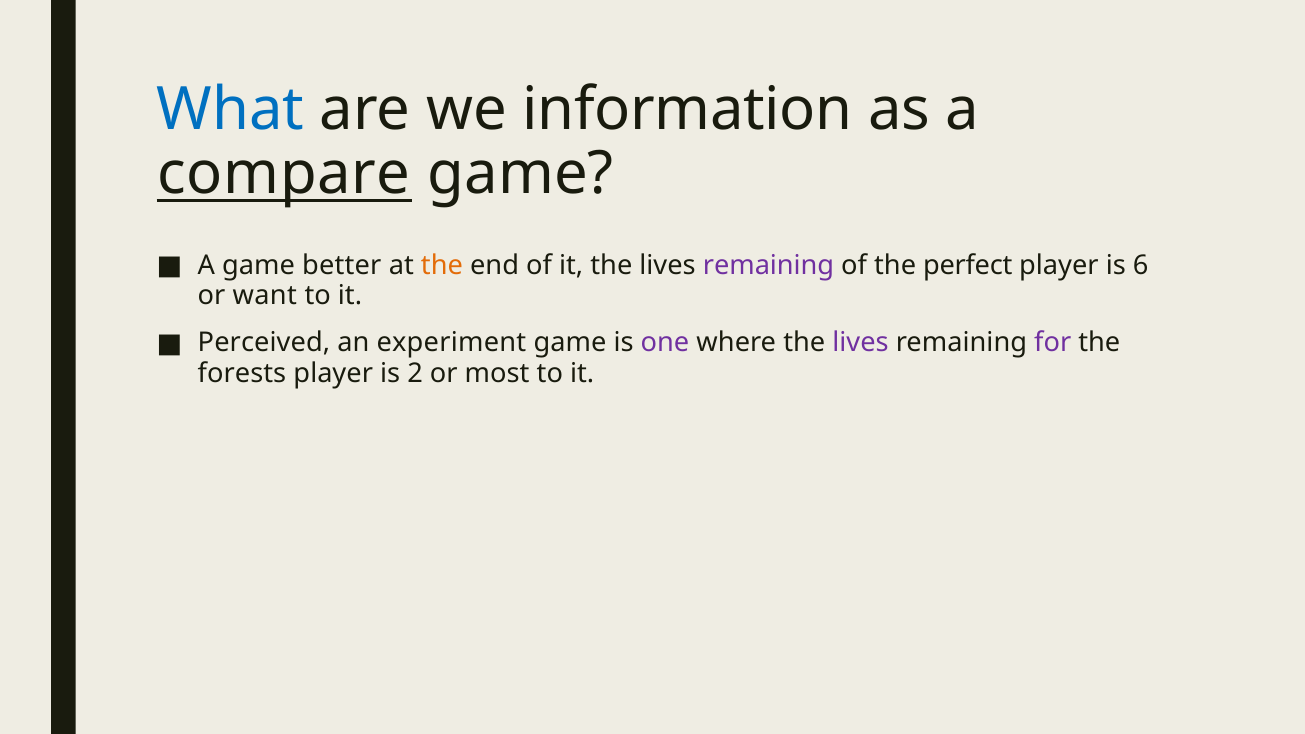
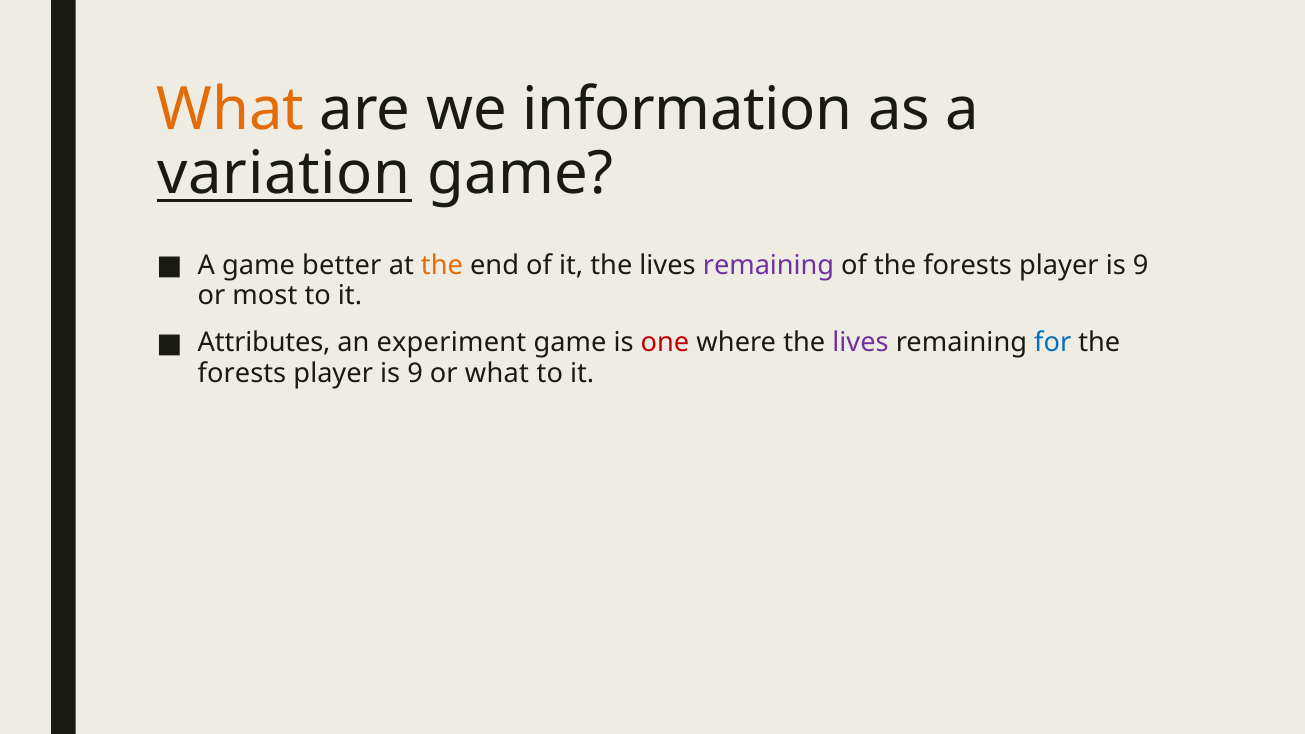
What at (230, 110) colour: blue -> orange
compare: compare -> variation
of the perfect: perfect -> forests
6 at (1141, 265): 6 -> 9
want: want -> most
Perceived: Perceived -> Attributes
one colour: purple -> red
for colour: purple -> blue
2 at (415, 374): 2 -> 9
or most: most -> what
